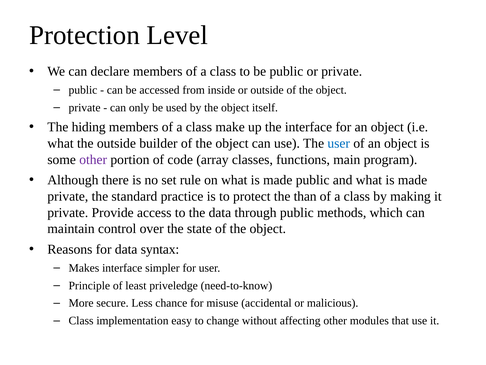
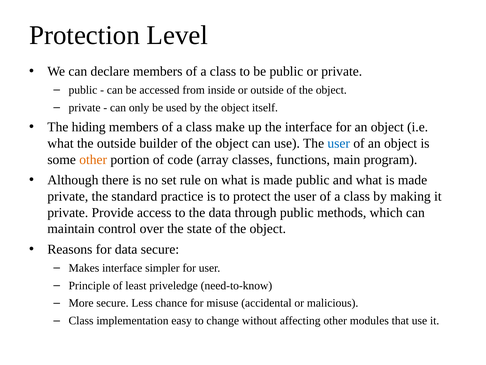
other at (93, 159) colour: purple -> orange
protect the than: than -> user
data syntax: syntax -> secure
